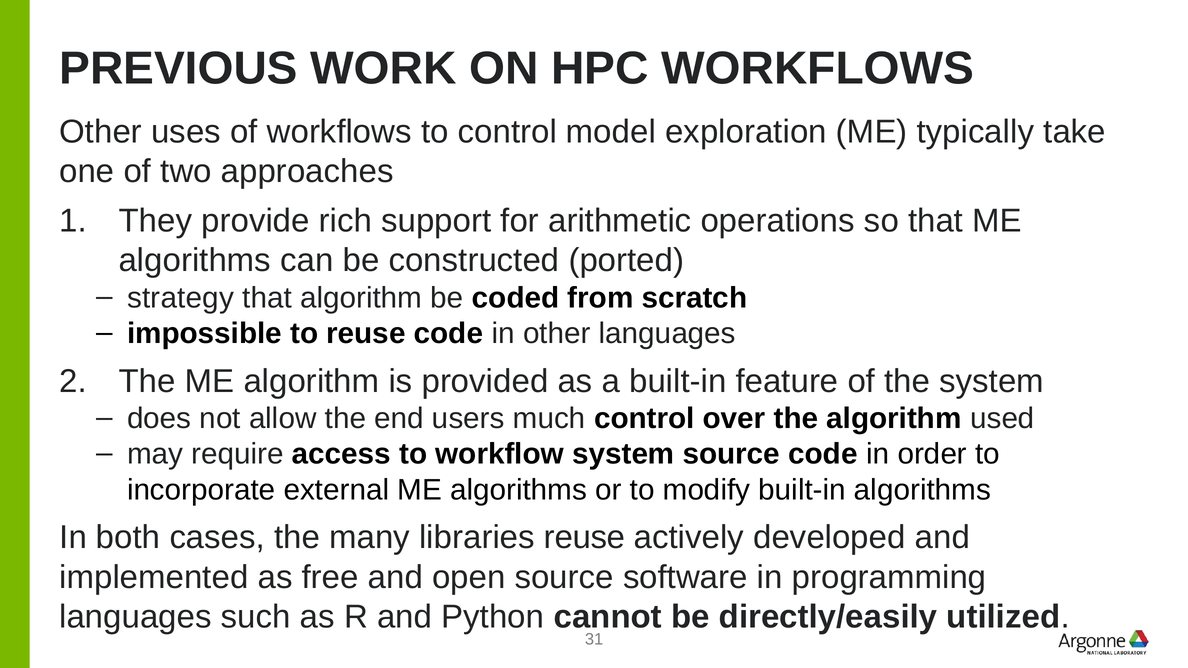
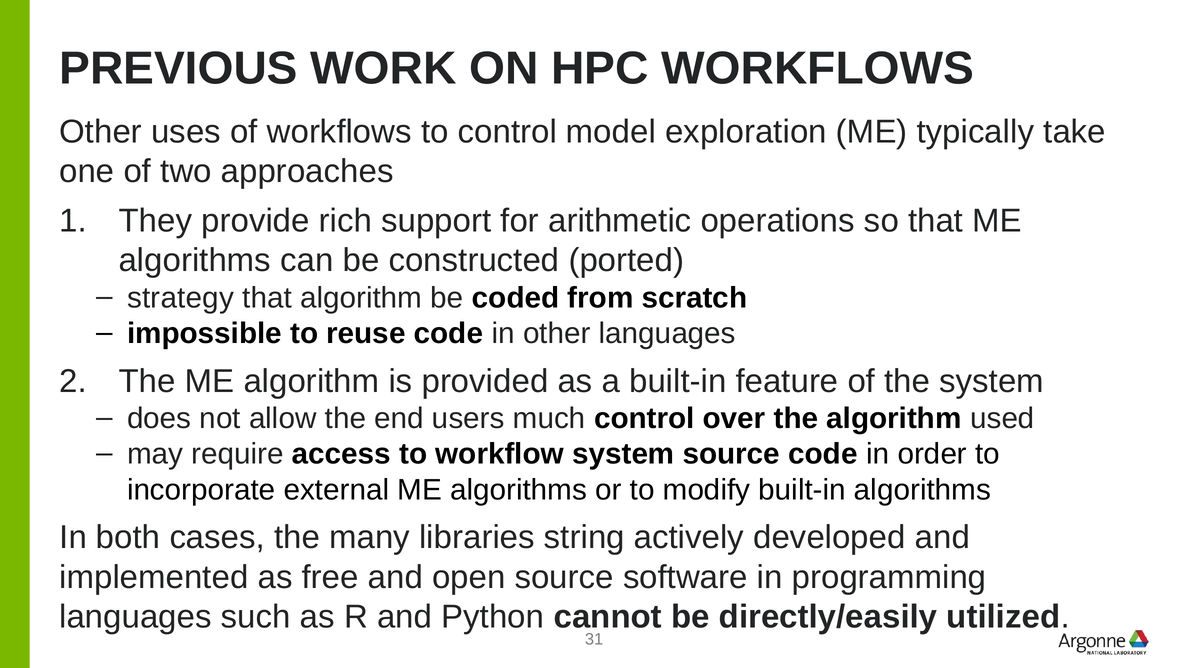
libraries reuse: reuse -> string
